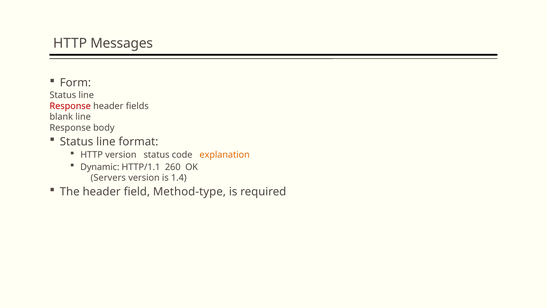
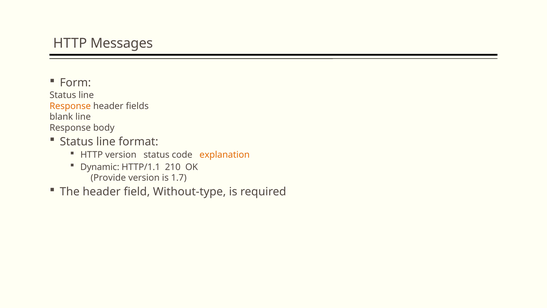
Response at (70, 106) colour: red -> orange
260: 260 -> 210
Servers: Servers -> Provide
1.4: 1.4 -> 1.7
Method-type: Method-type -> Without-type
